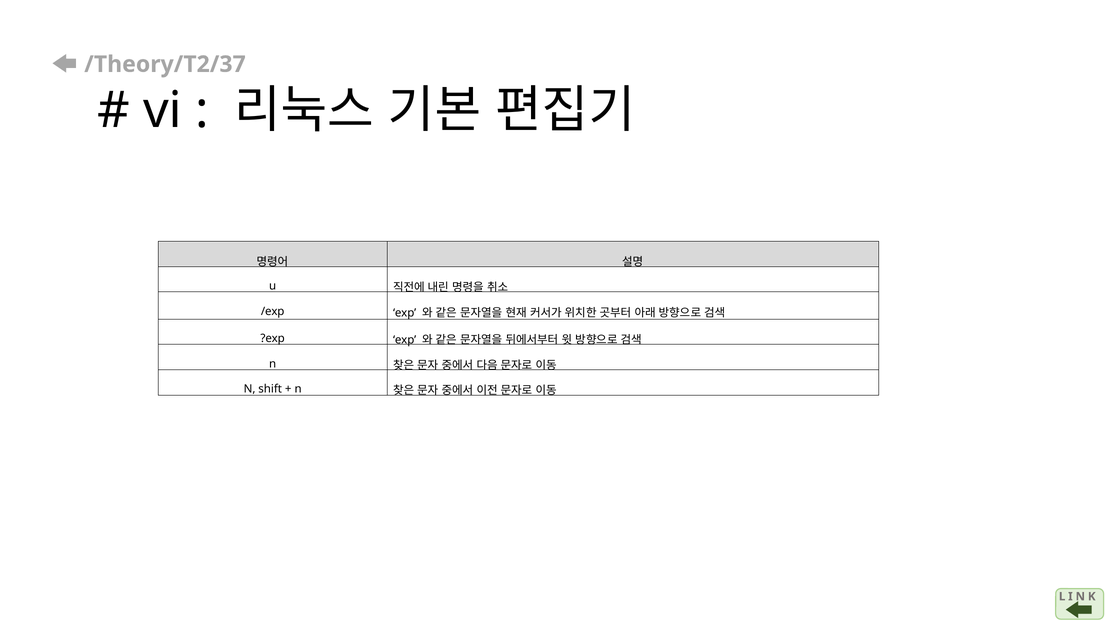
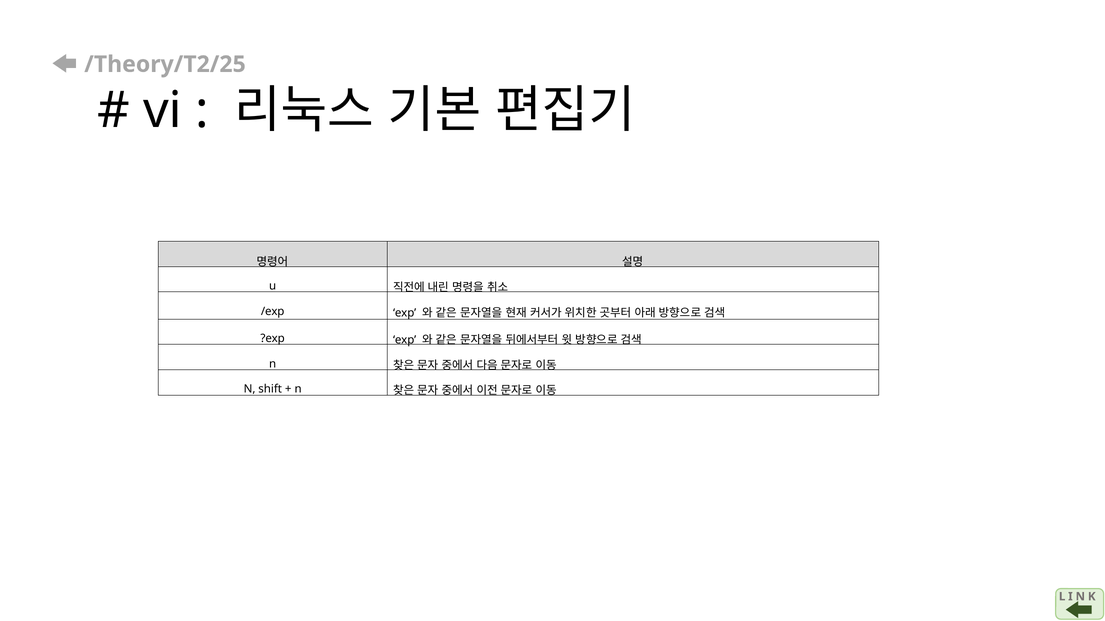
/Theory/T2/37: /Theory/T2/37 -> /Theory/T2/25
